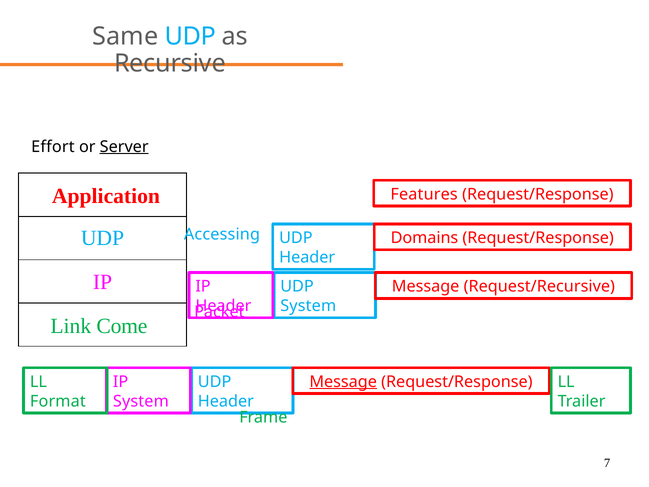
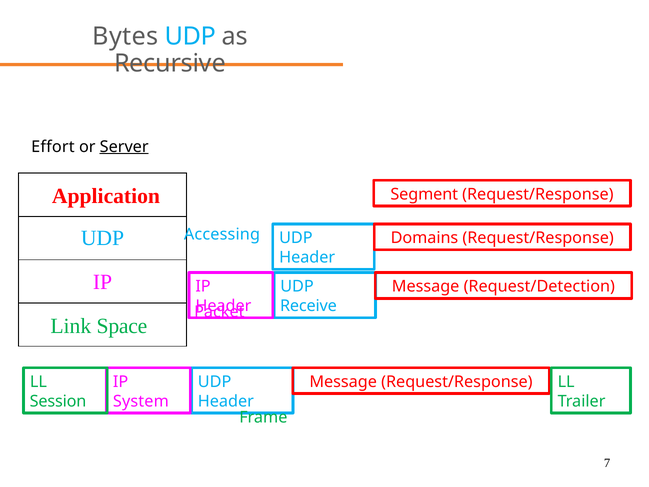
Same: Same -> Bytes
Features: Features -> Segment
Request/Recursive: Request/Recursive -> Request/Detection
System at (308, 306): System -> Receive
Come: Come -> Space
Message at (343, 382) underline: present -> none
Format: Format -> Session
